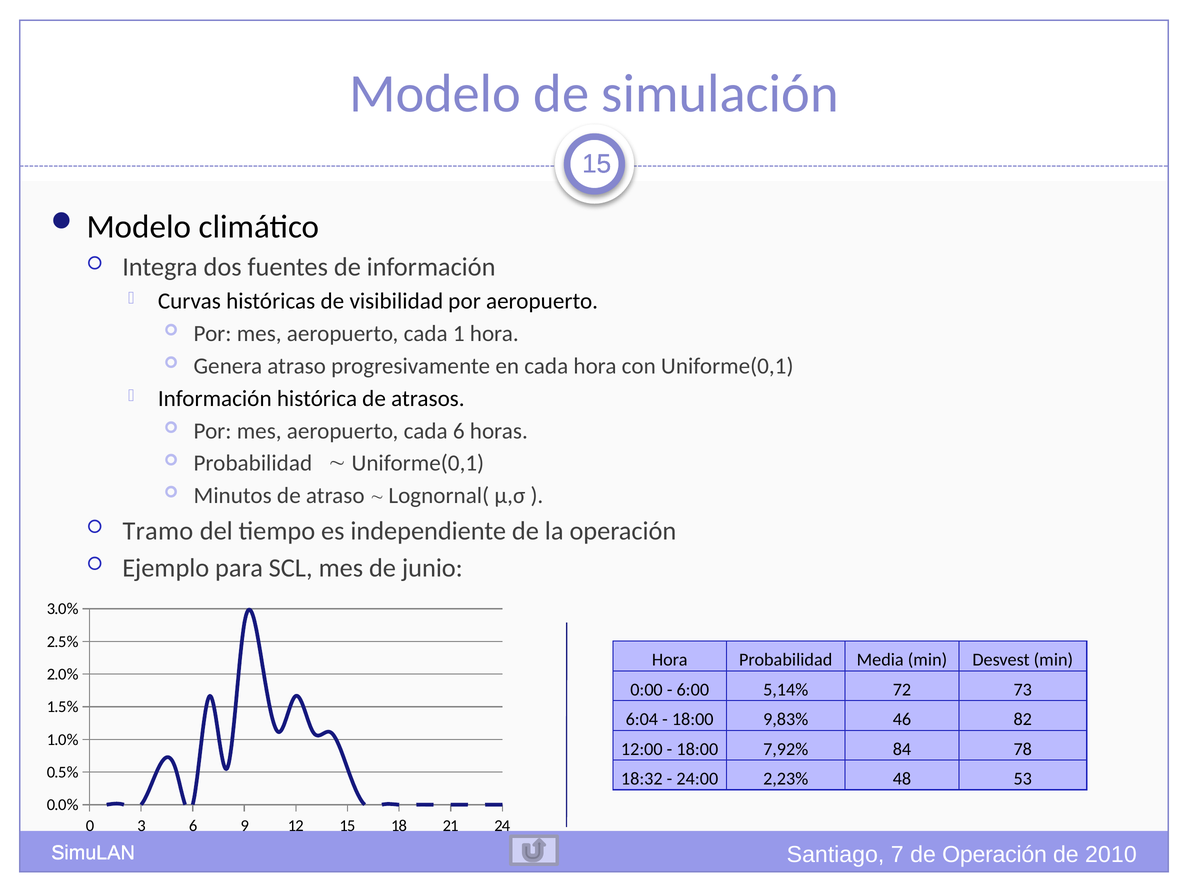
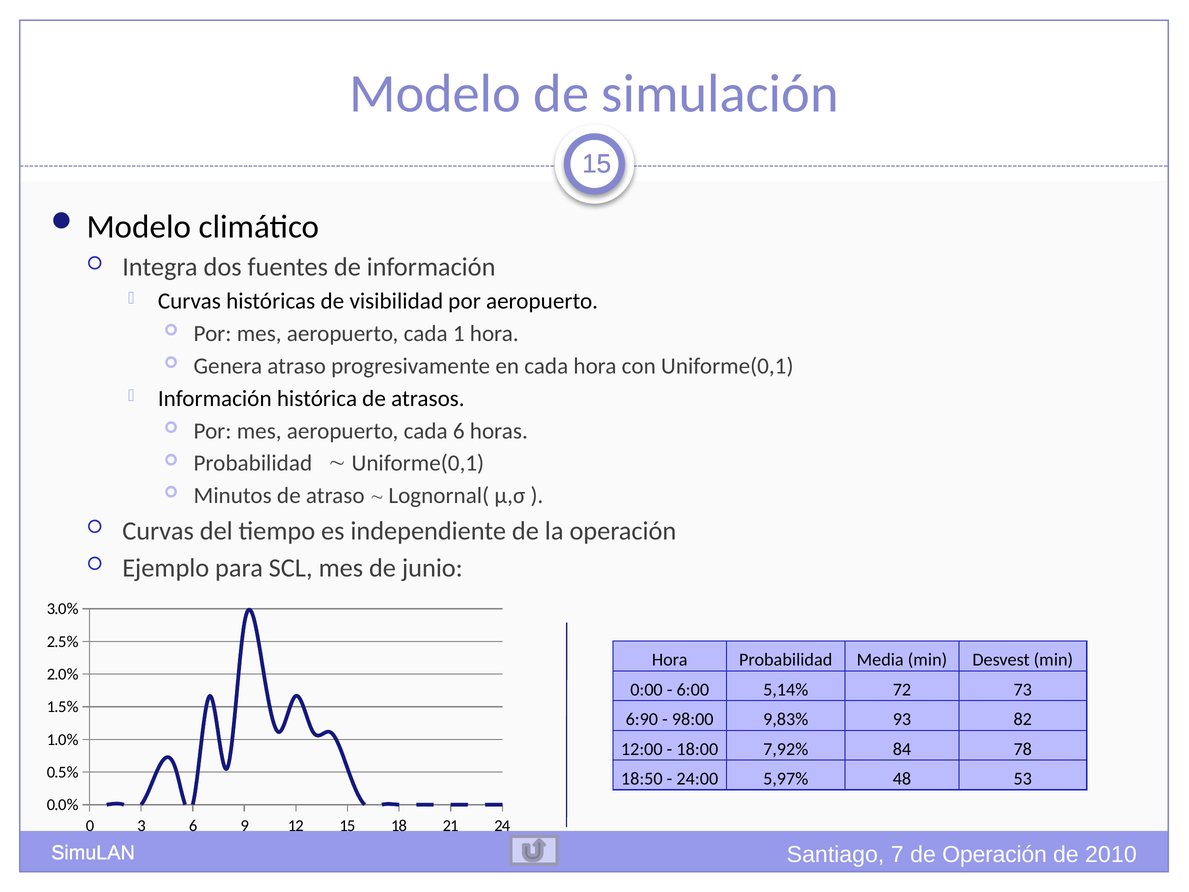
Tramo at (158, 531): Tramo -> Curvas
6:04: 6:04 -> 6:90
18:00 at (693, 719): 18:00 -> 98:00
46: 46 -> 93
18:32: 18:32 -> 18:50
2,23%: 2,23% -> 5,97%
